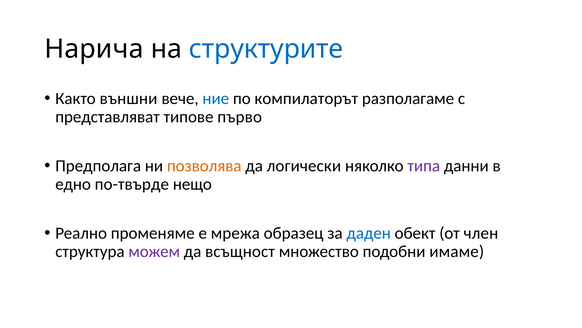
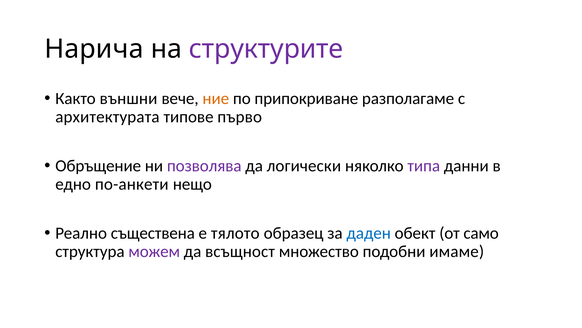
структурите colour: blue -> purple
ние colour: blue -> orange
компилаторът: компилаторът -> припокриване
представляват: представляват -> архитектурата
Предполага: Предполага -> Обръщение
позволява colour: orange -> purple
по-твърде: по-твърде -> по-анкети
променяме: променяме -> съществена
мрежа: мрежа -> тялото
член: член -> само
